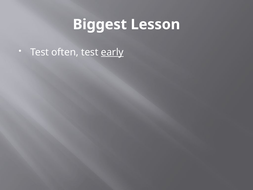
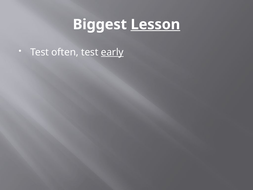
Lesson underline: none -> present
